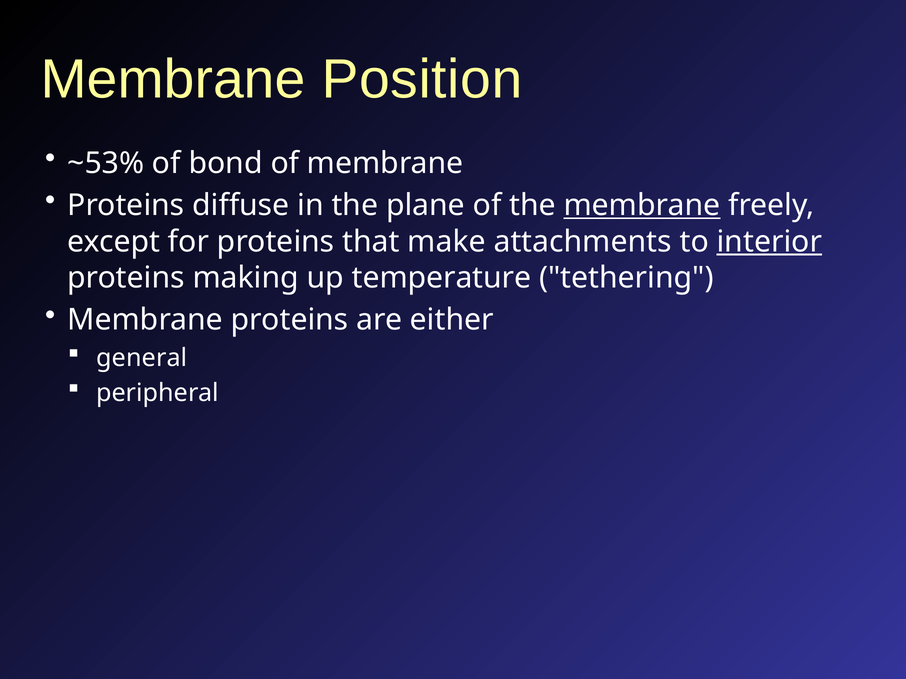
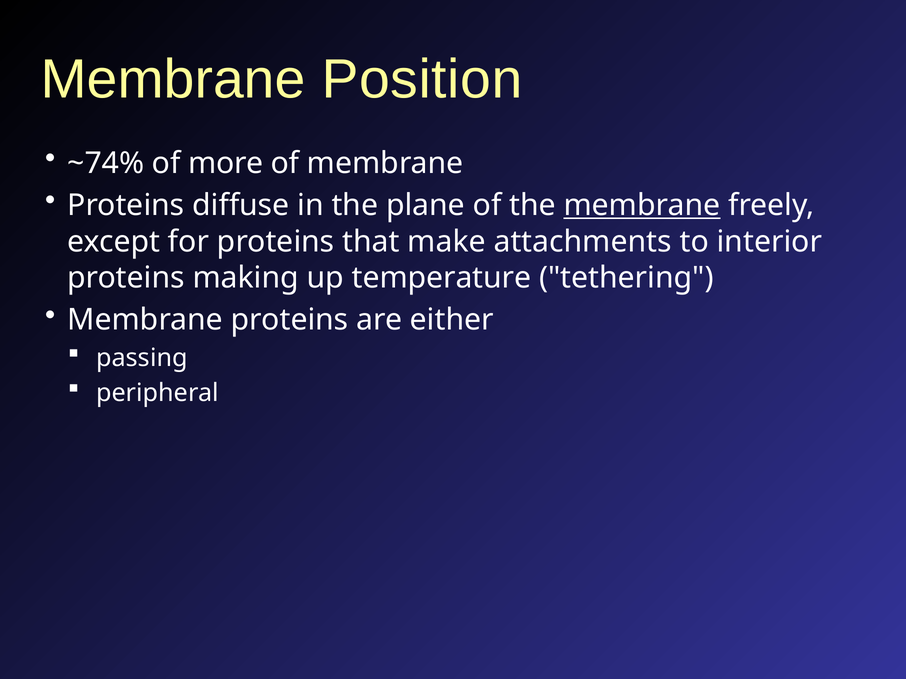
~53%: ~53% -> ~74%
bond: bond -> more
interior underline: present -> none
general: general -> passing
